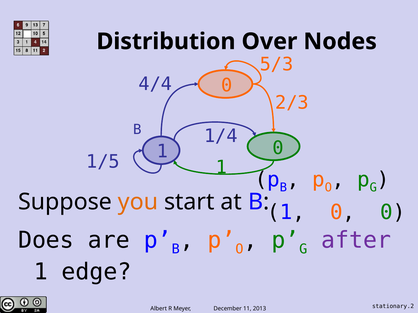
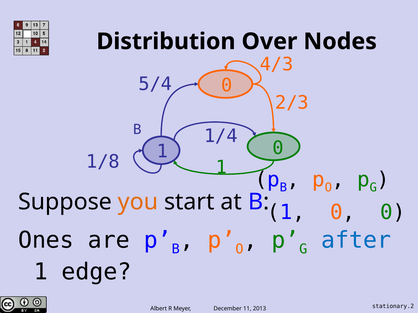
5/3: 5/3 -> 4/3
4/4: 4/4 -> 5/4
1/5: 1/5 -> 1/8
Does: Does -> Ones
after colour: purple -> blue
